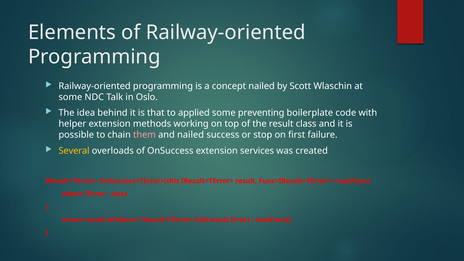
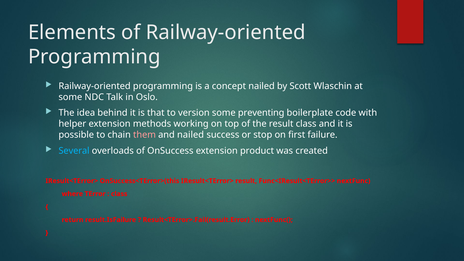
applied: applied -> version
Several colour: yellow -> light blue
services: services -> product
